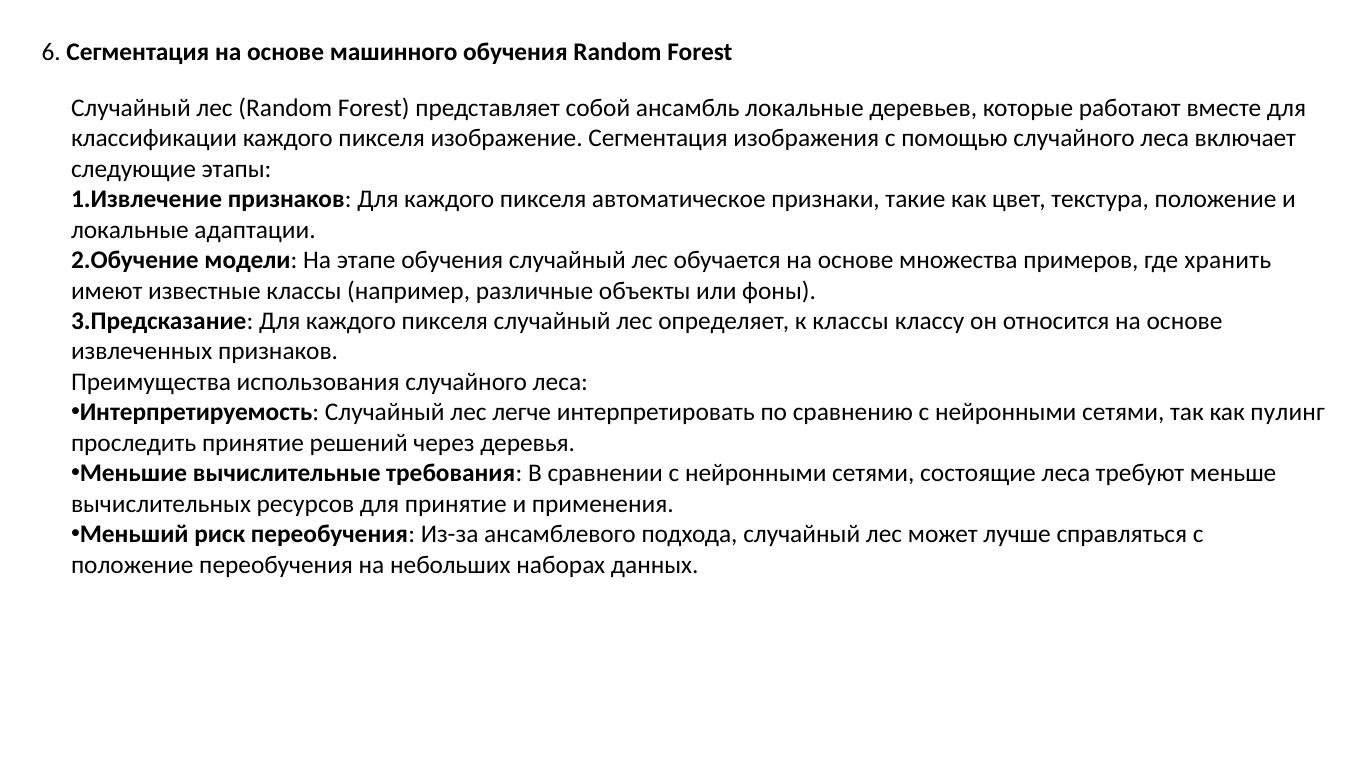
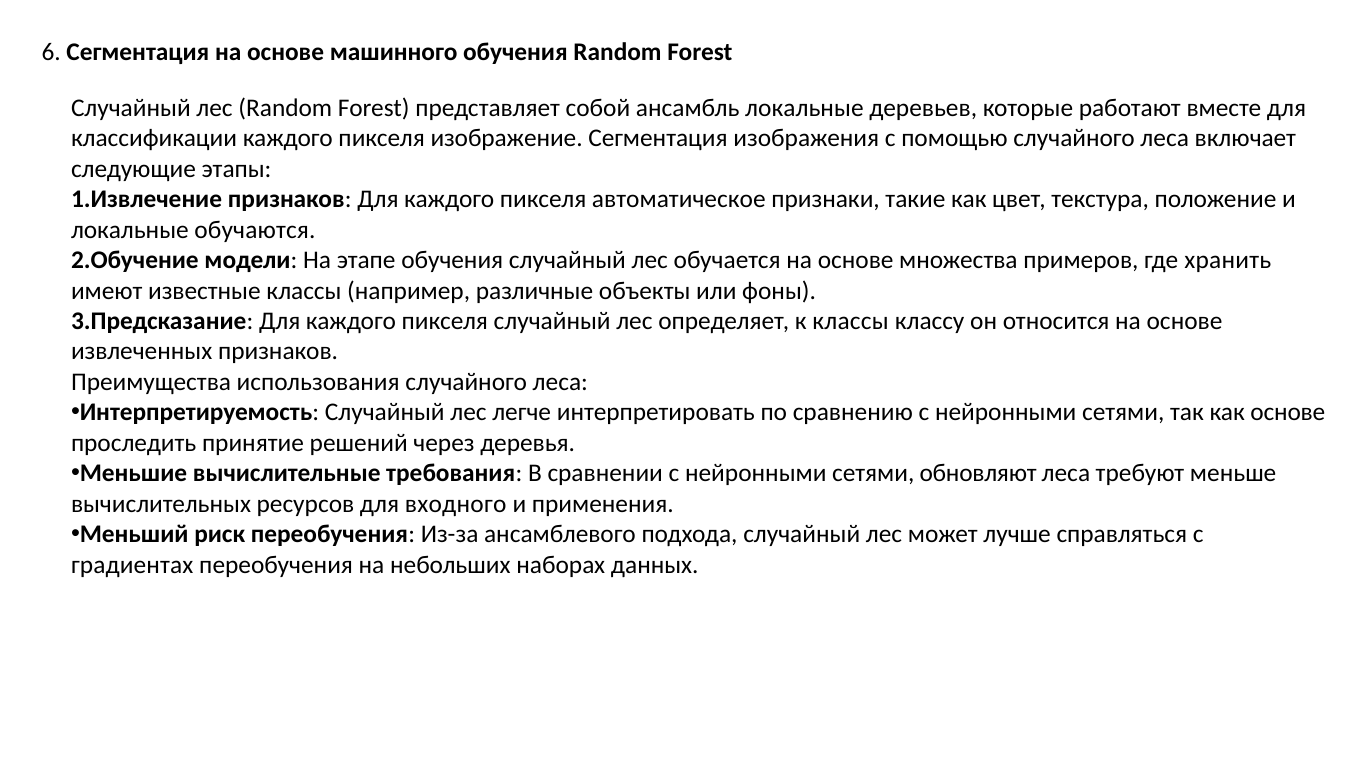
адаптации: адаптации -> обучаются
как пулинг: пулинг -> основе
состоящие: состоящие -> обновляют
для принятие: принятие -> входного
положение at (132, 565): положение -> градиентах
